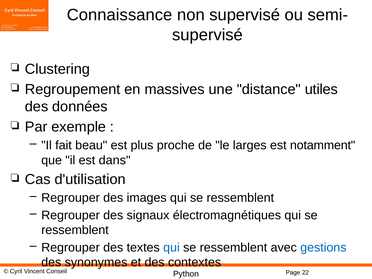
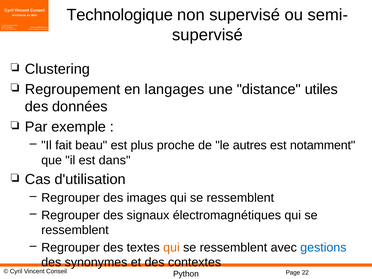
Connaissance: Connaissance -> Technologique
massives: massives -> langages
larges: larges -> autres
qui at (171, 247) colour: blue -> orange
